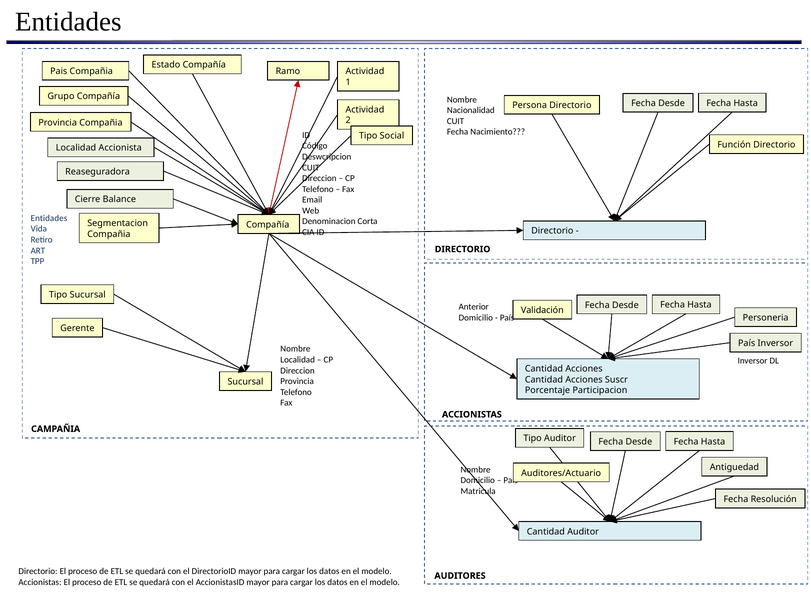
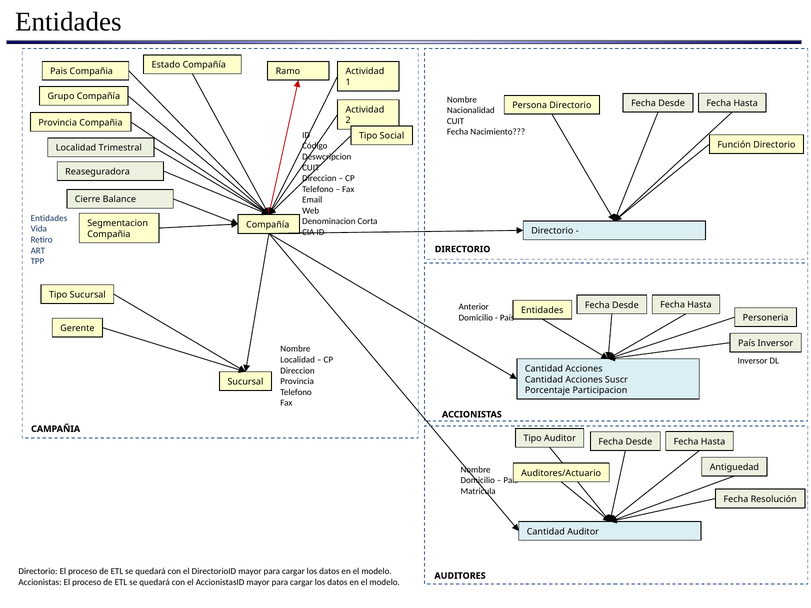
Accionista: Accionista -> Trimestral
Validación at (542, 310): Validación -> Entidades
